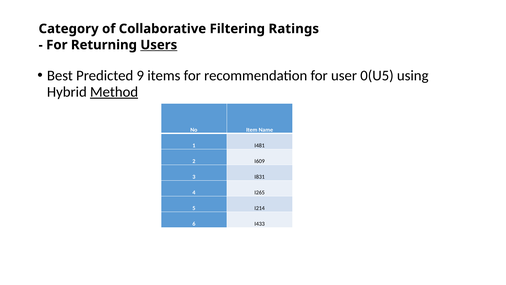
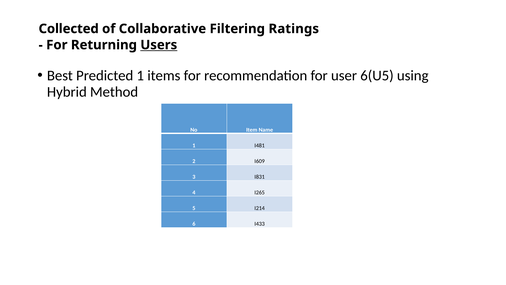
Category: Category -> Collected
Predicted 9: 9 -> 1
0(U5: 0(U5 -> 6(U5
Method underline: present -> none
